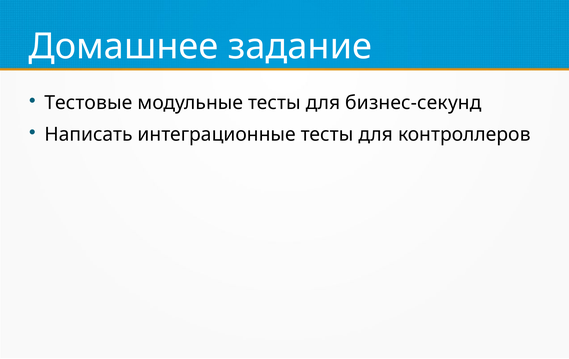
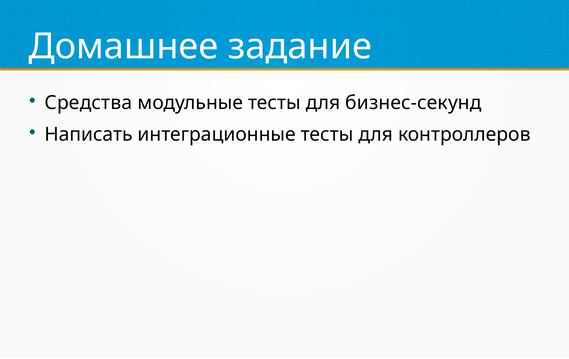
Тестовые: Тестовые -> Средства
